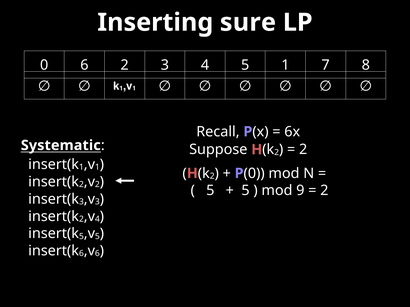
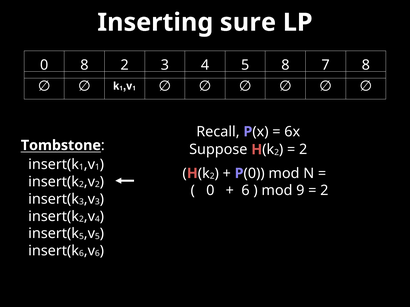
0 6: 6 -> 8
5 1: 1 -> 8
Systematic: Systematic -> Tombstone
5 at (210, 191): 5 -> 0
5 at (246, 191): 5 -> 6
